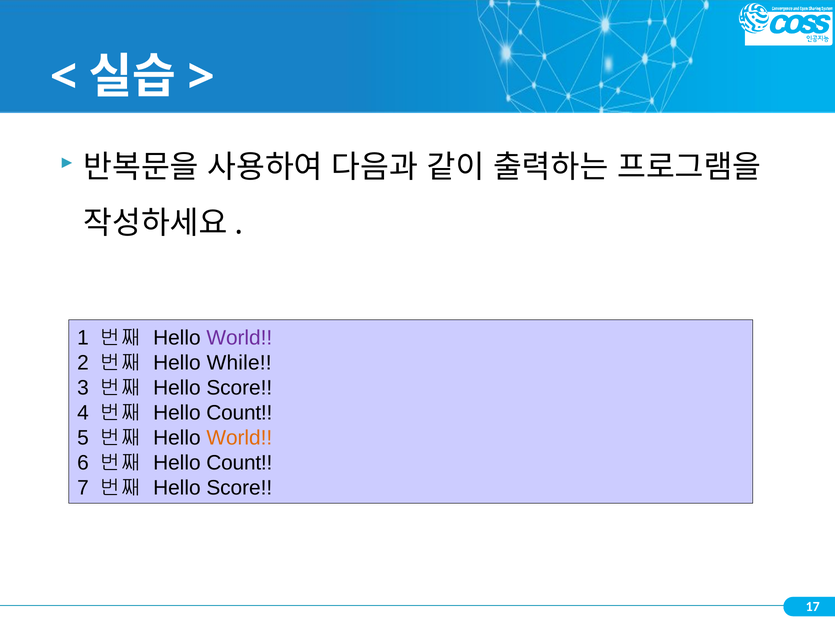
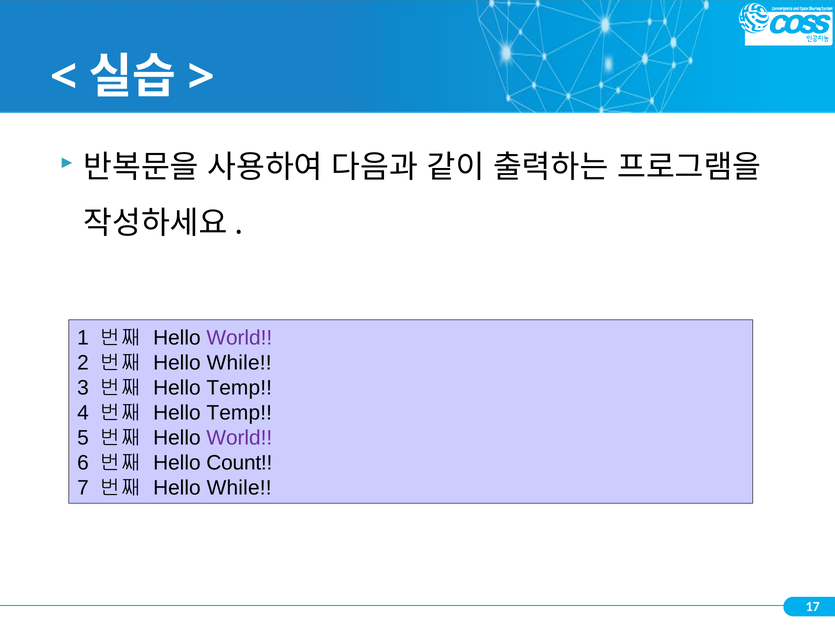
Score at (239, 388): Score -> Temp
Count at (239, 413): Count -> Temp
World at (239, 438) colour: orange -> purple
Score at (239, 488): Score -> While
